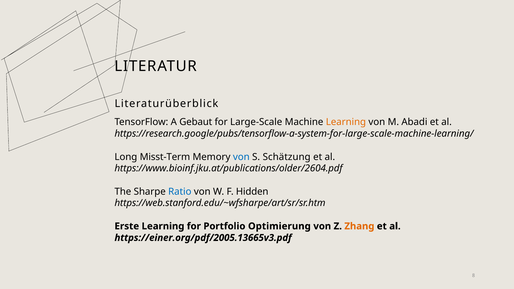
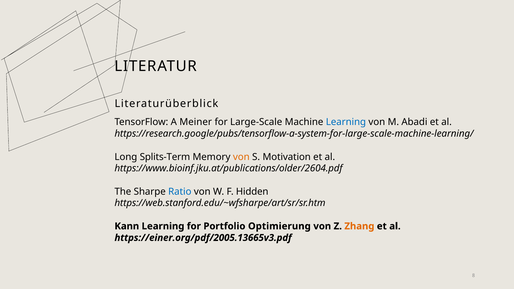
Gebaut: Gebaut -> Meiner
Learning at (346, 122) colour: orange -> blue
Misst-Term: Misst-Term -> Splits-Term
von at (241, 157) colour: blue -> orange
Schätzung: Schätzung -> Motivation
Erste: Erste -> Kann
